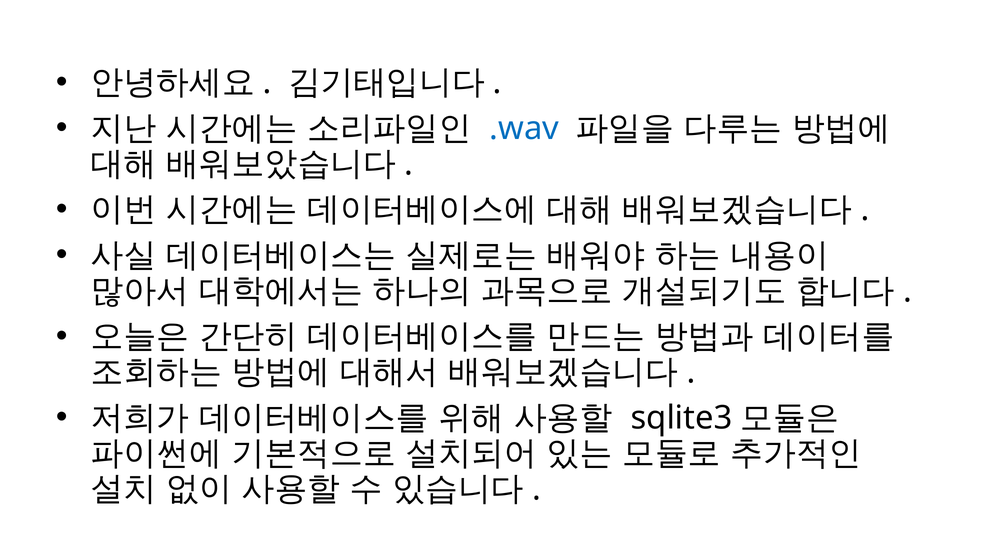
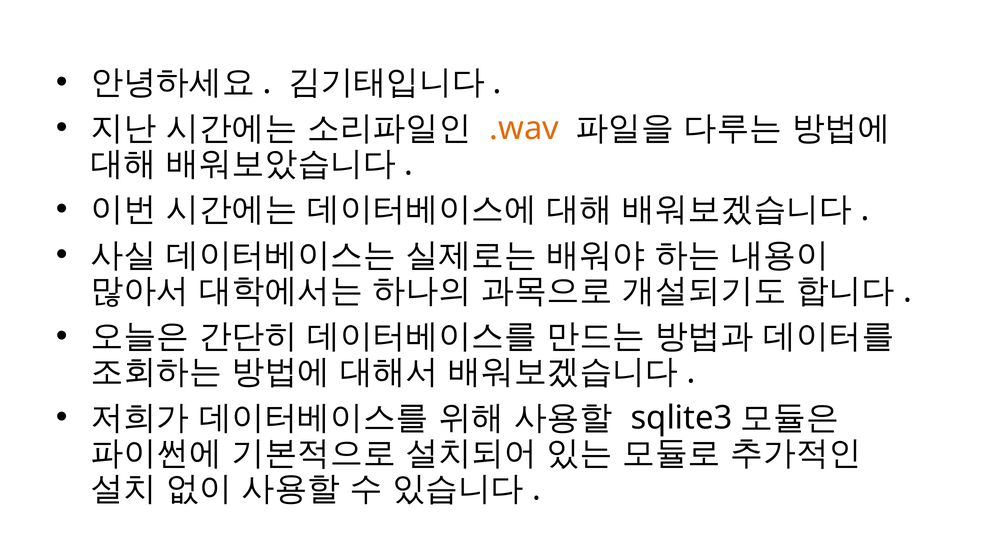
.wav colour: blue -> orange
